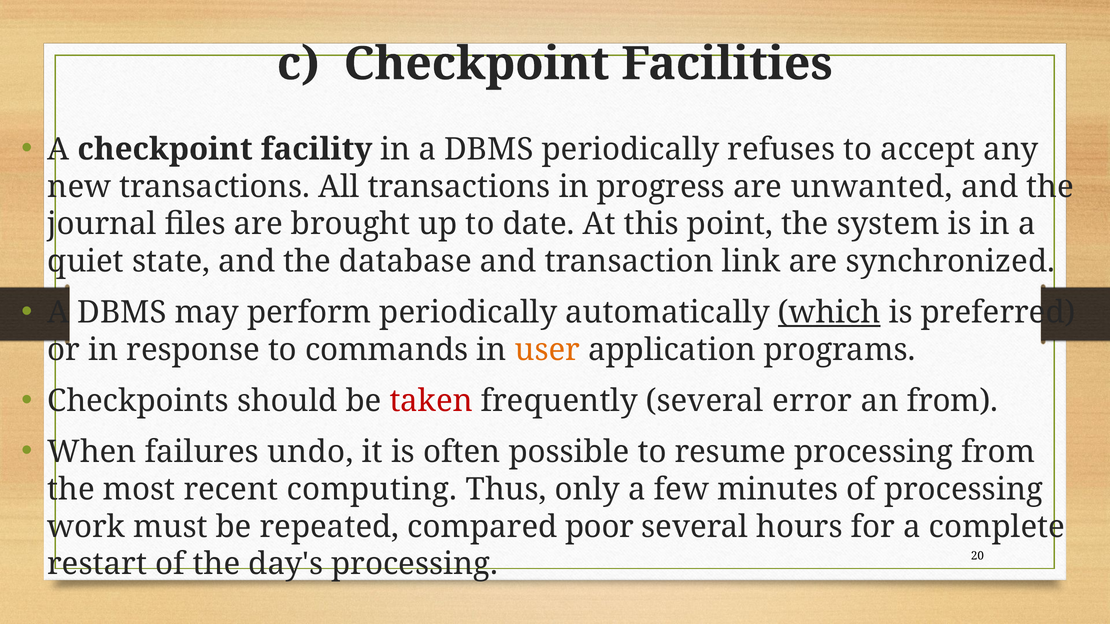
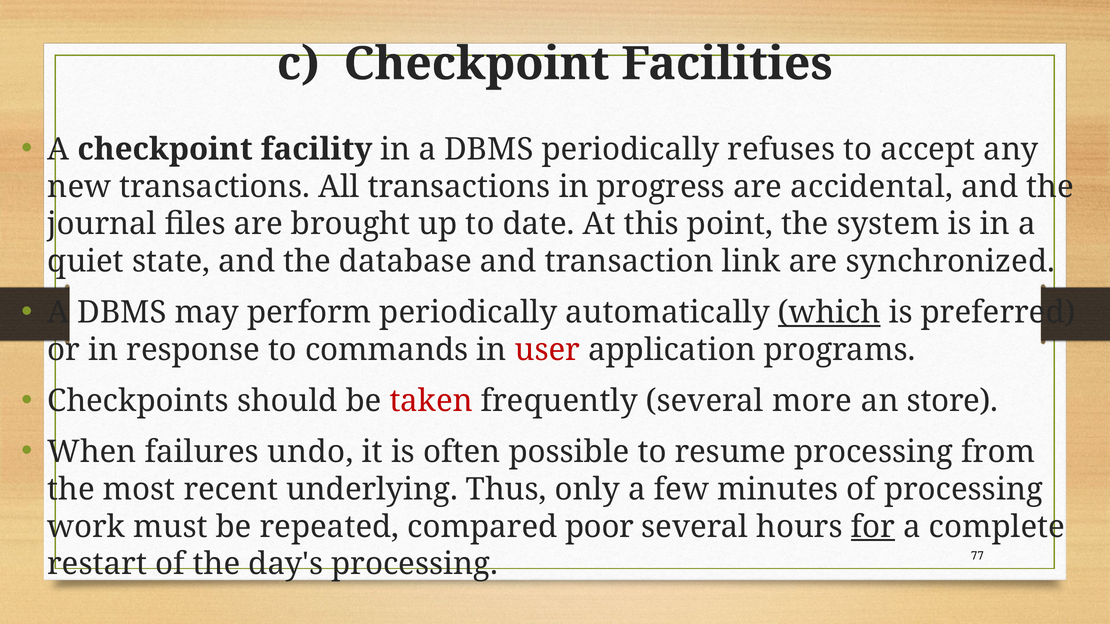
unwanted: unwanted -> accidental
user colour: orange -> red
error: error -> more
an from: from -> store
computing: computing -> underlying
for underline: none -> present
20: 20 -> 77
